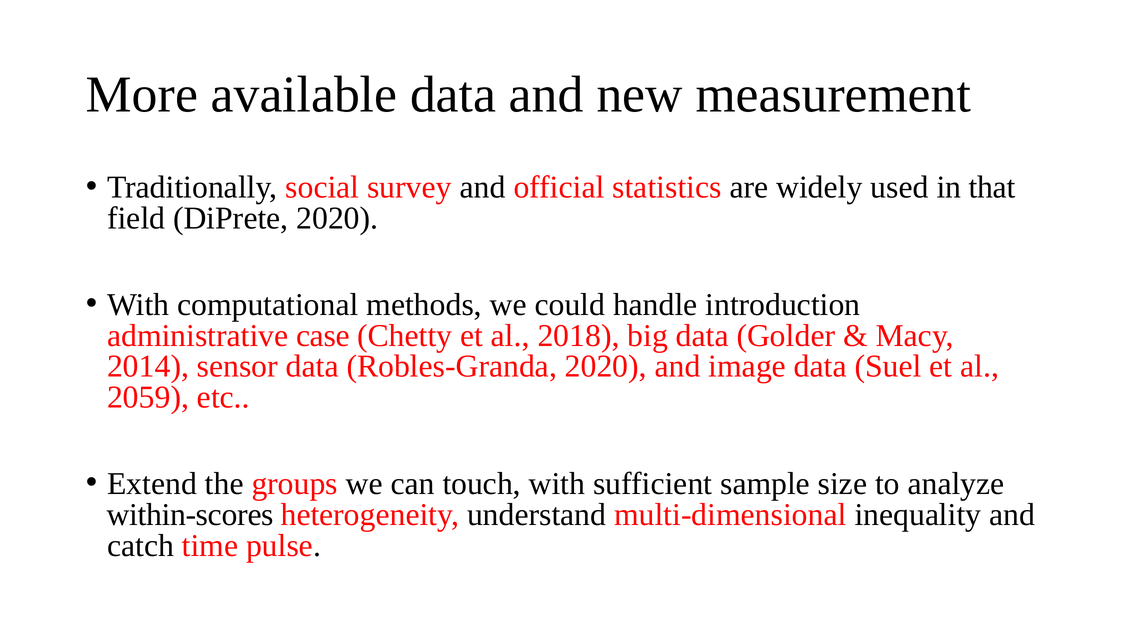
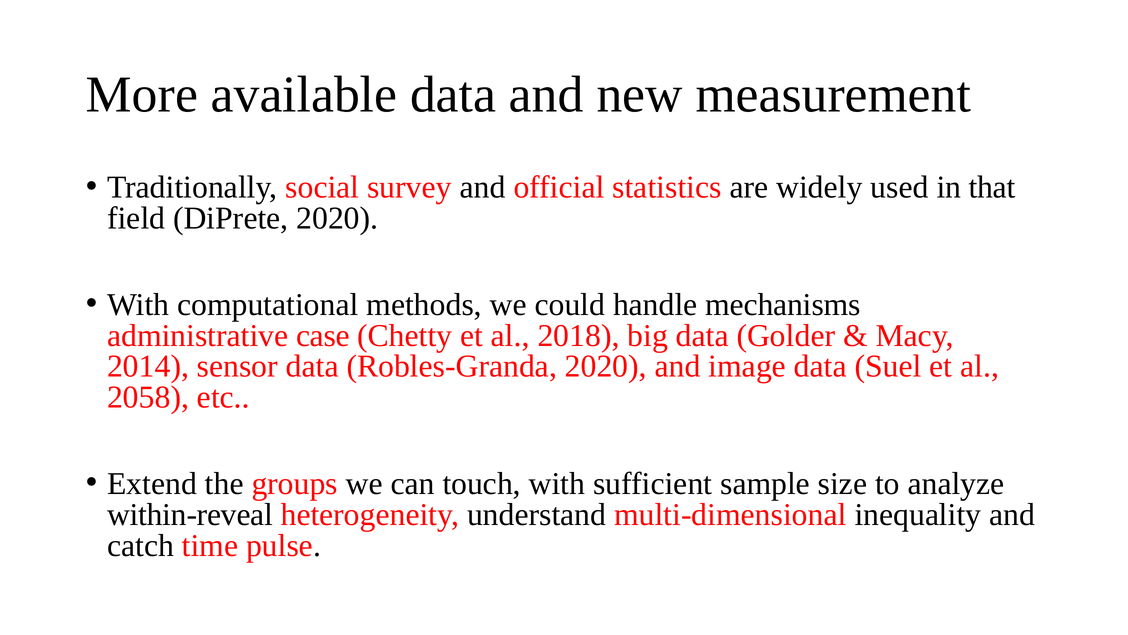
introduction: introduction -> mechanisms
2059: 2059 -> 2058
within-scores: within-scores -> within-reveal
